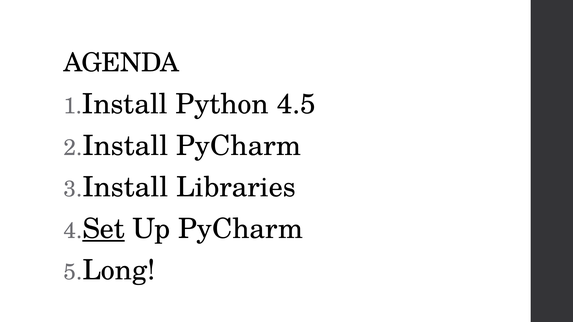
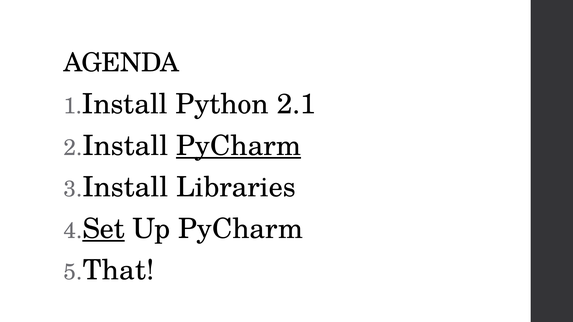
4.5: 4.5 -> 2.1
PyCharm at (239, 146) underline: none -> present
Long: Long -> That
